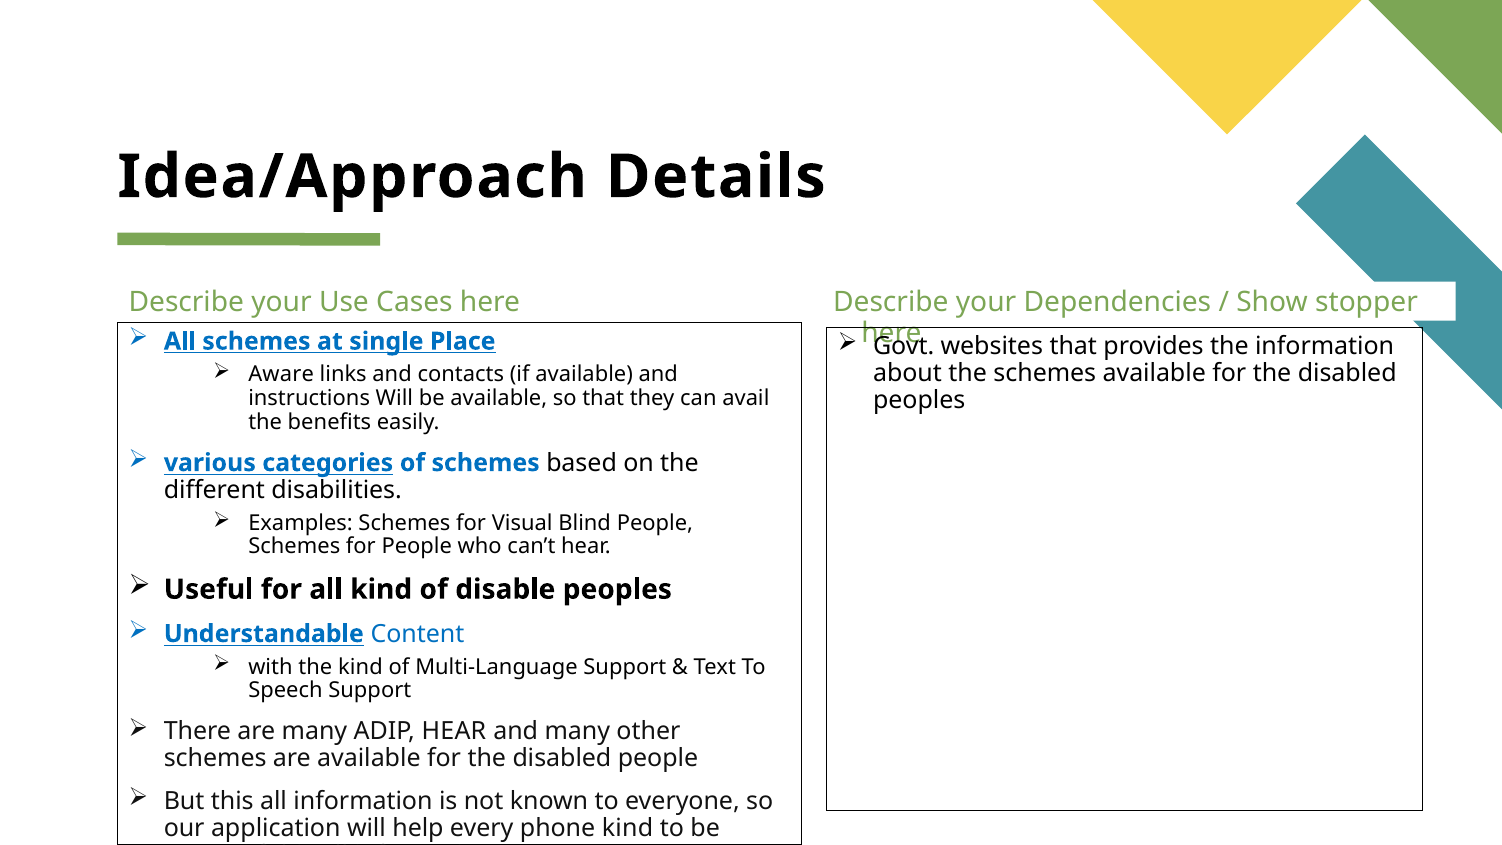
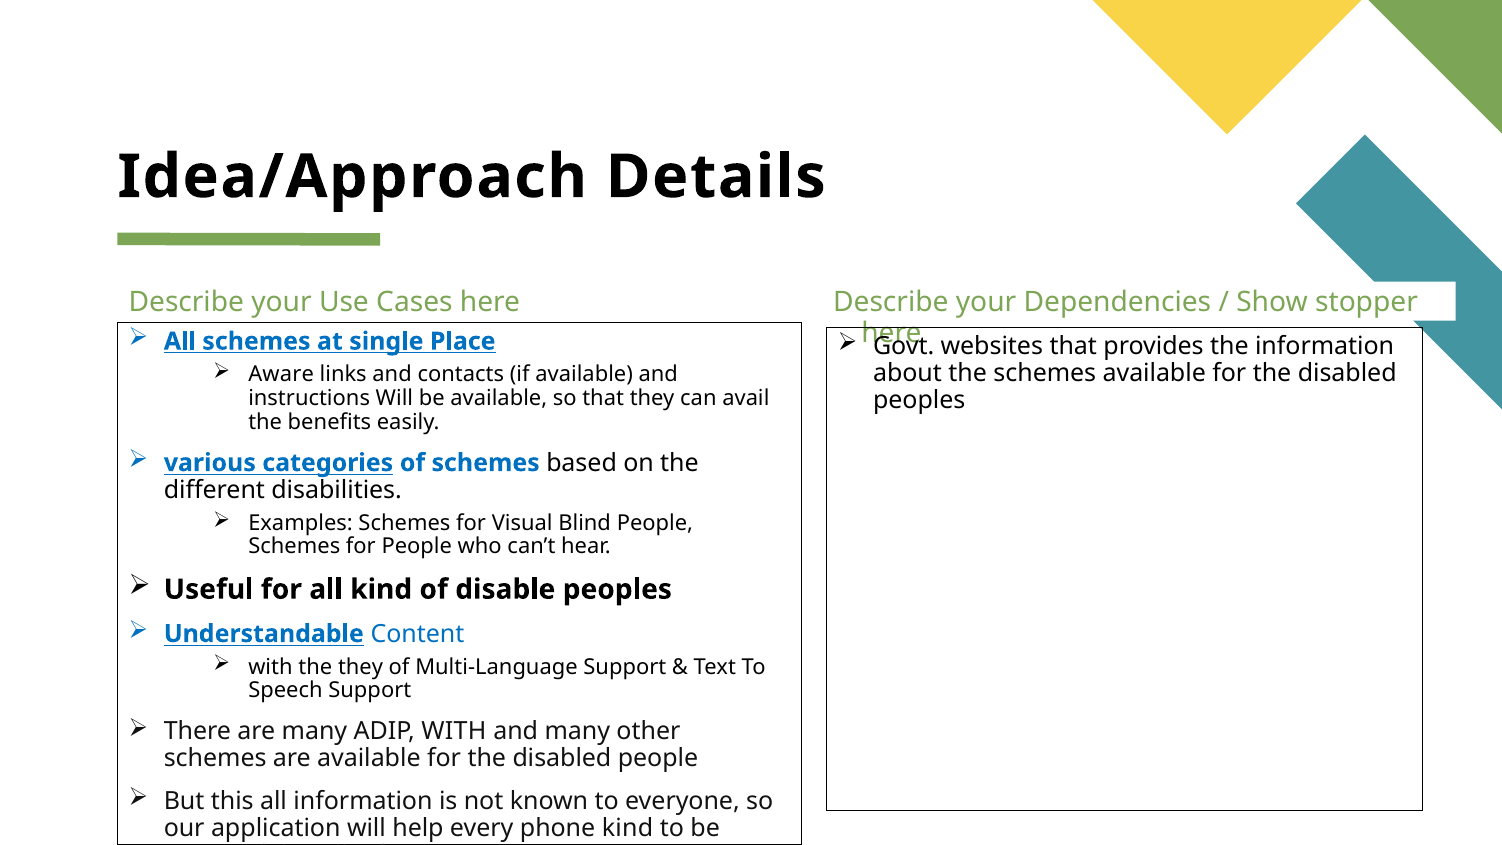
the kind: kind -> they
ADIP HEAR: HEAR -> WITH
